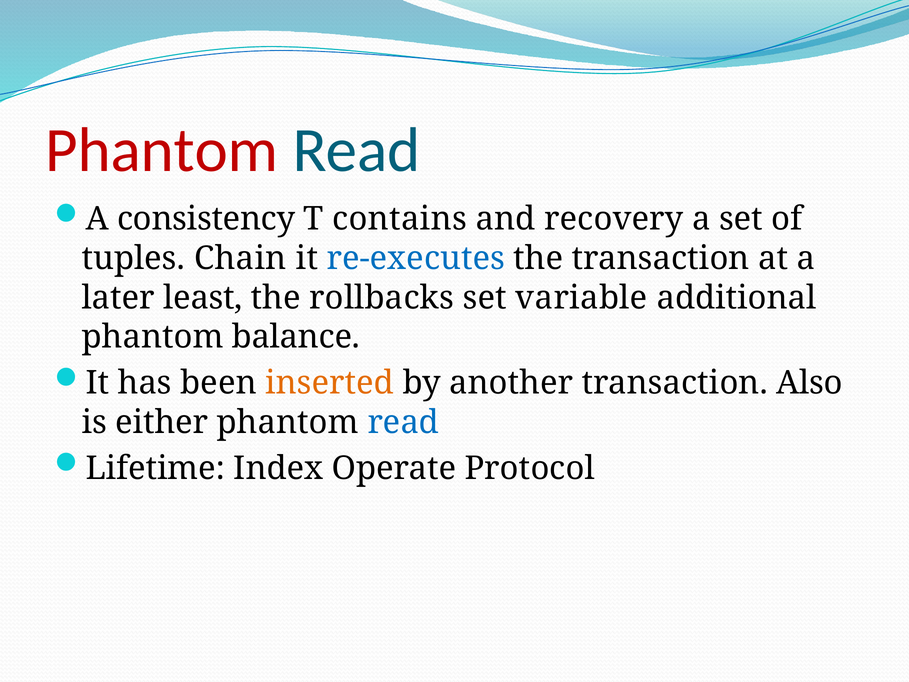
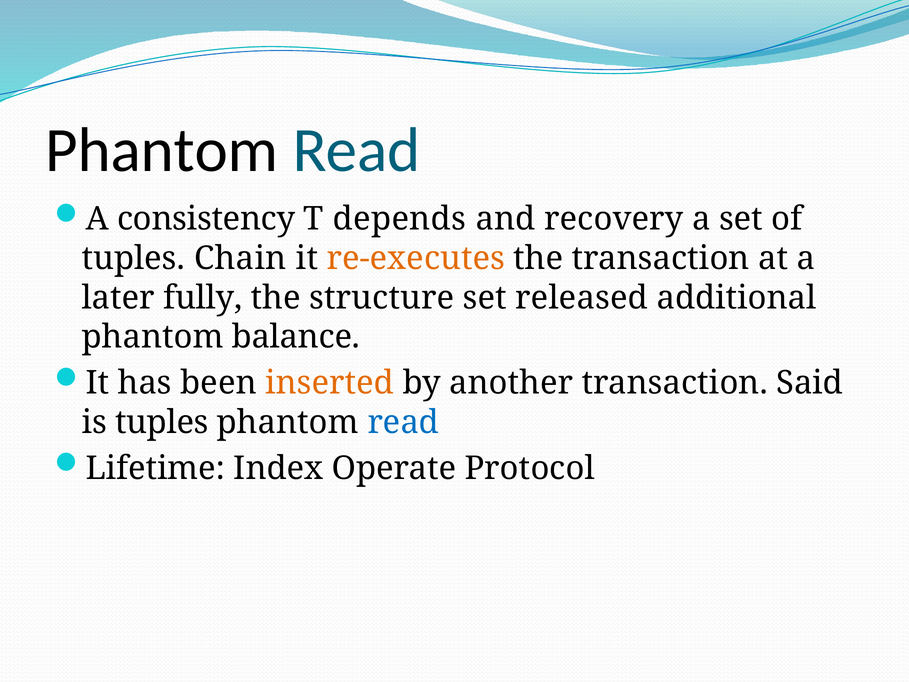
Phantom at (162, 150) colour: red -> black
contains: contains -> depends
re-executes colour: blue -> orange
least: least -> fully
rollbacks: rollbacks -> structure
variable: variable -> released
Also: Also -> Said
is either: either -> tuples
